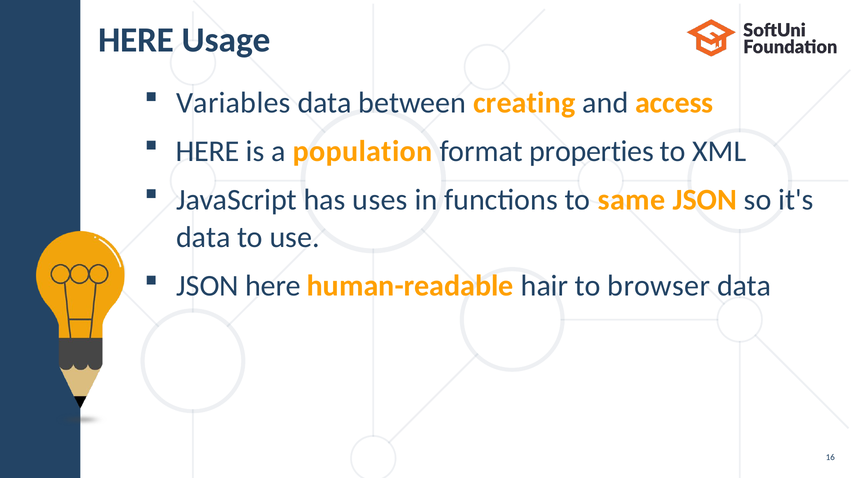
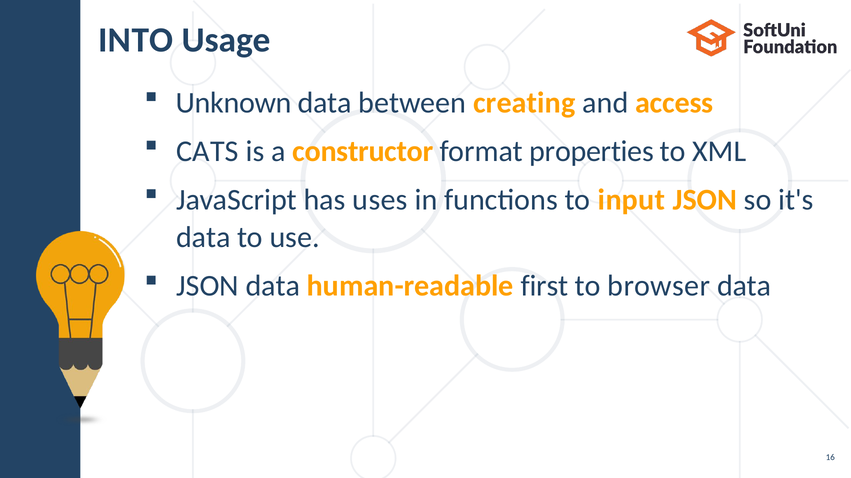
HERE at (136, 40): HERE -> INTO
Variables: Variables -> Unknown
HERE at (208, 151): HERE -> CATS
population: population -> constructor
same: same -> input
JSON here: here -> data
hair: hair -> first
